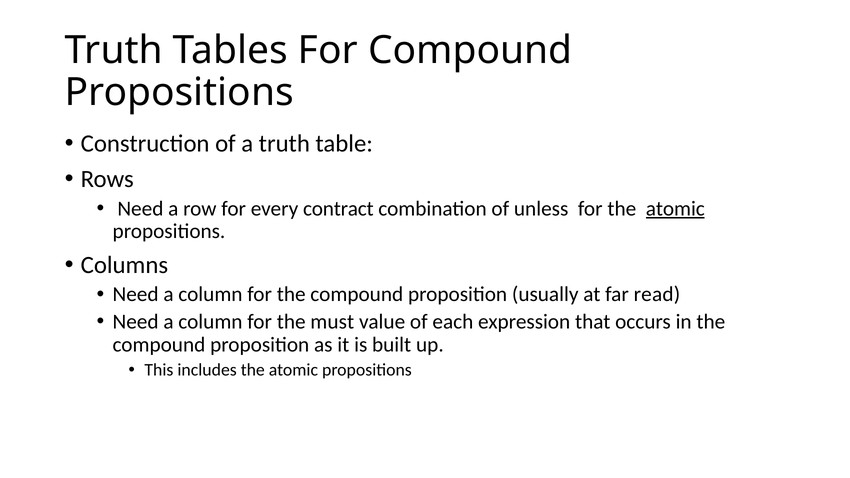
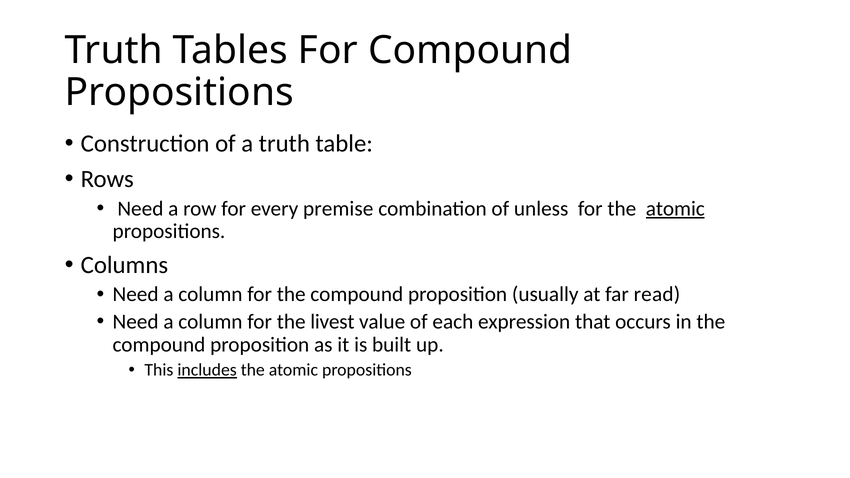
contract: contract -> premise
must: must -> livest
includes underline: none -> present
